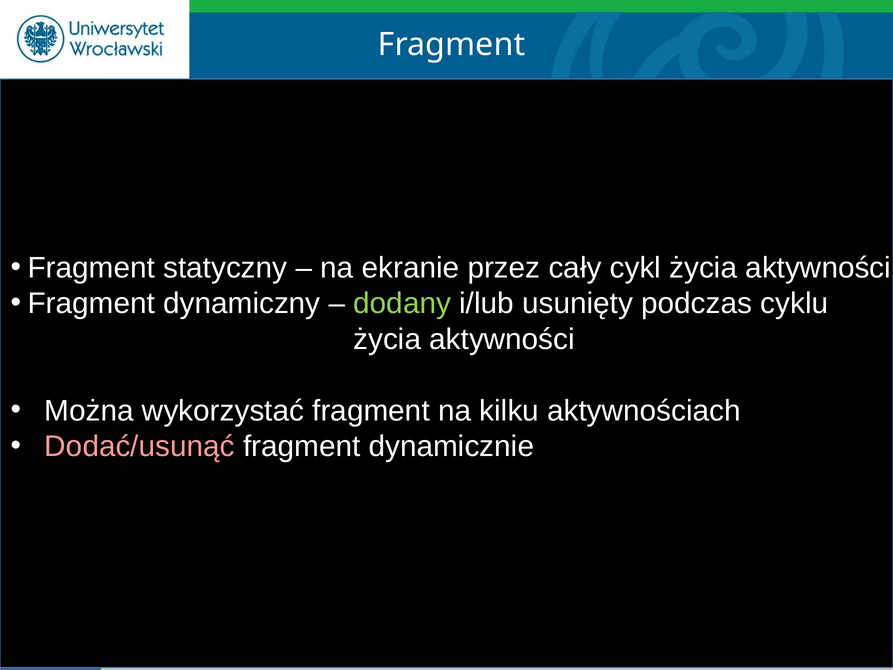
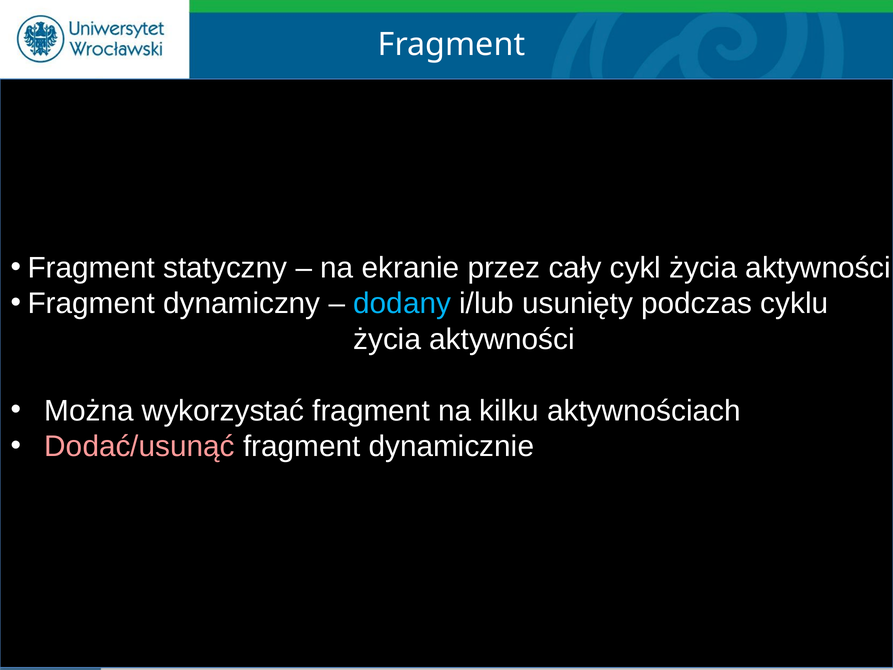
dodany colour: light green -> light blue
